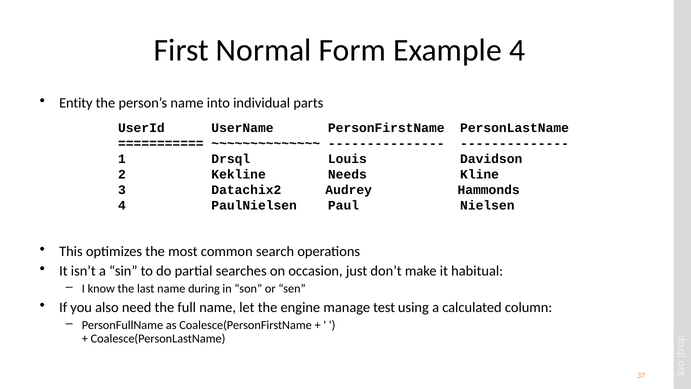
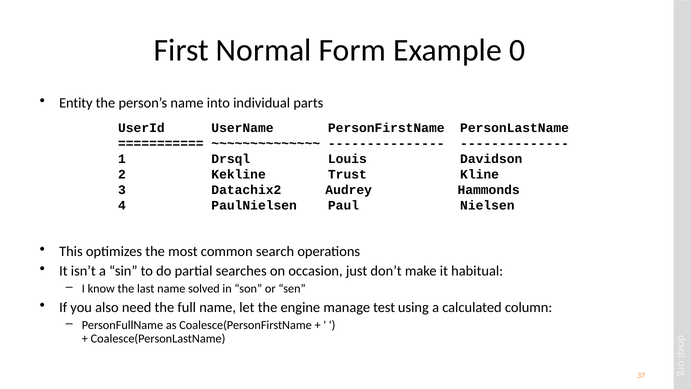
Example 4: 4 -> 0
Needs: Needs -> Trust
during: during -> solved
